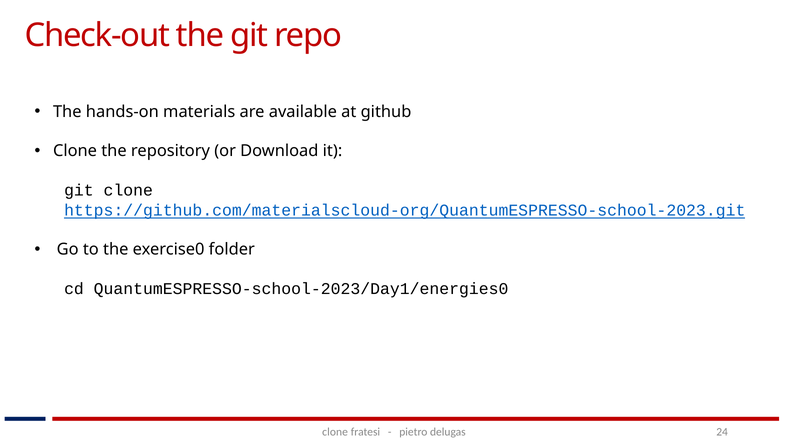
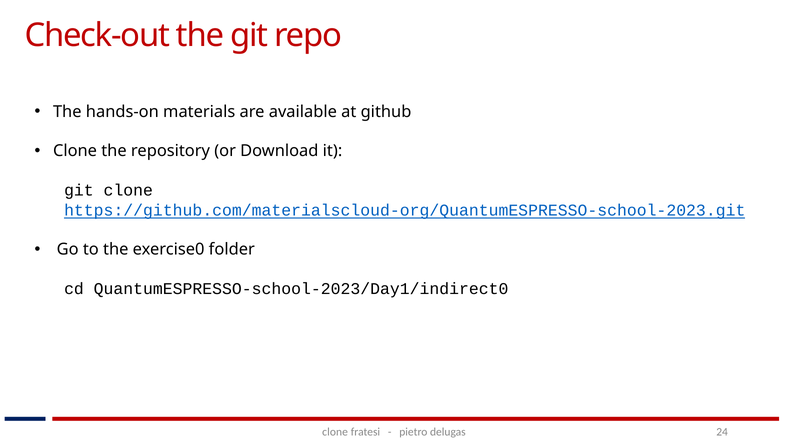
QuantumESPRESSO-school-2023/Day1/energies0: QuantumESPRESSO-school-2023/Day1/energies0 -> QuantumESPRESSO-school-2023/Day1/indirect0
